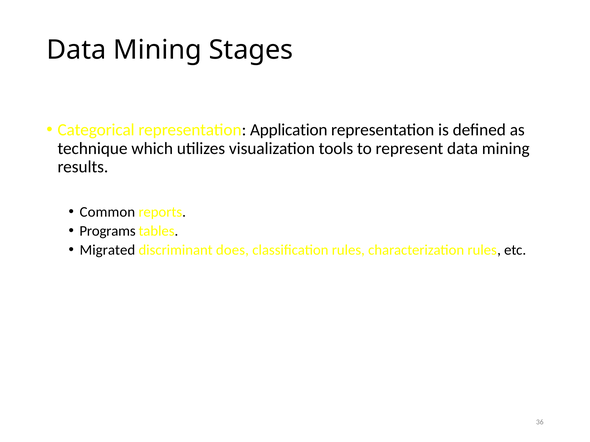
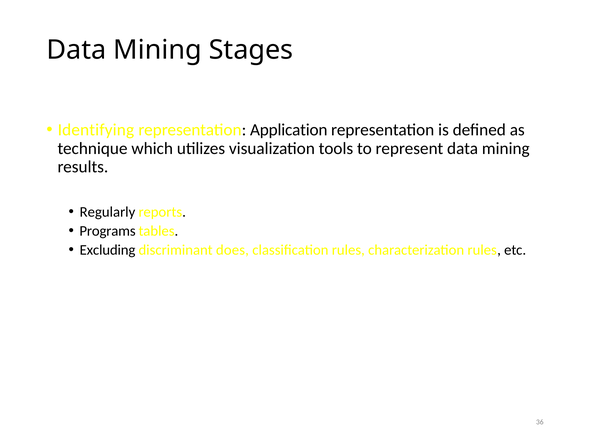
Categorical: Categorical -> Identifying
Common: Common -> Regularly
Migrated: Migrated -> Excluding
